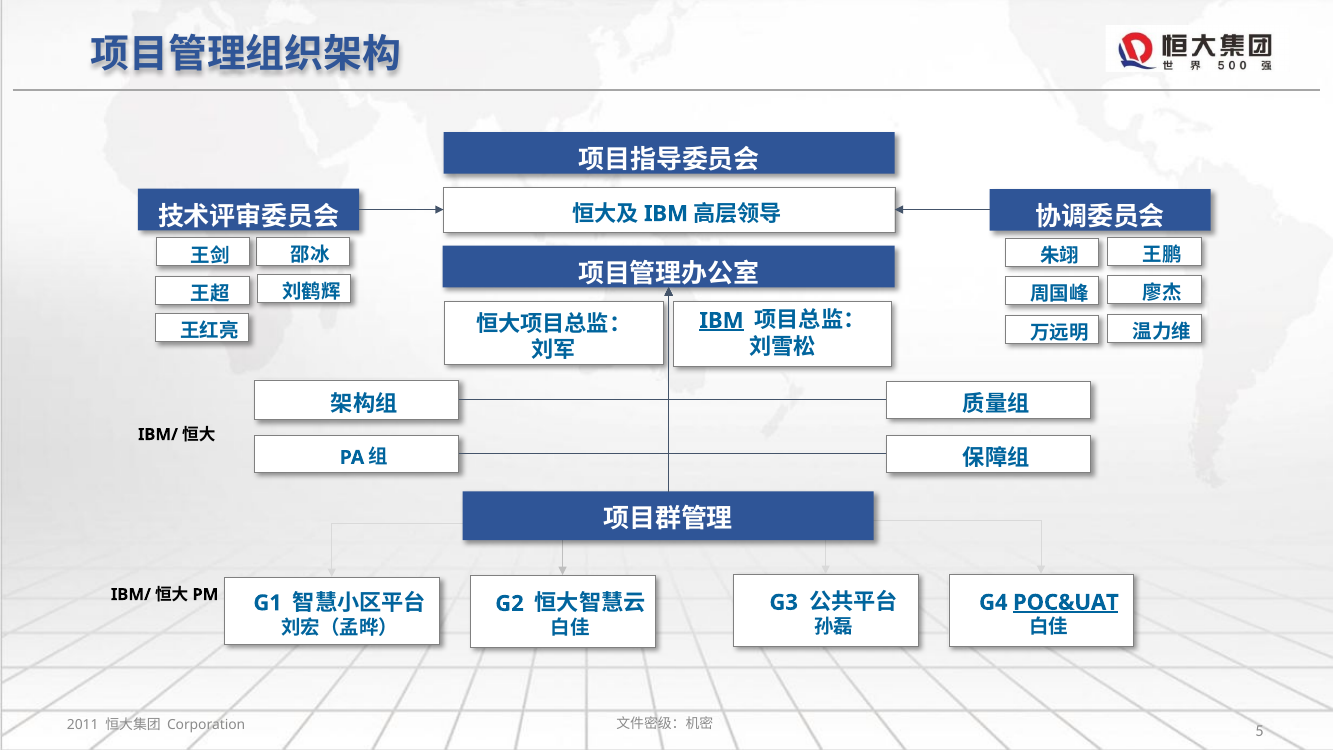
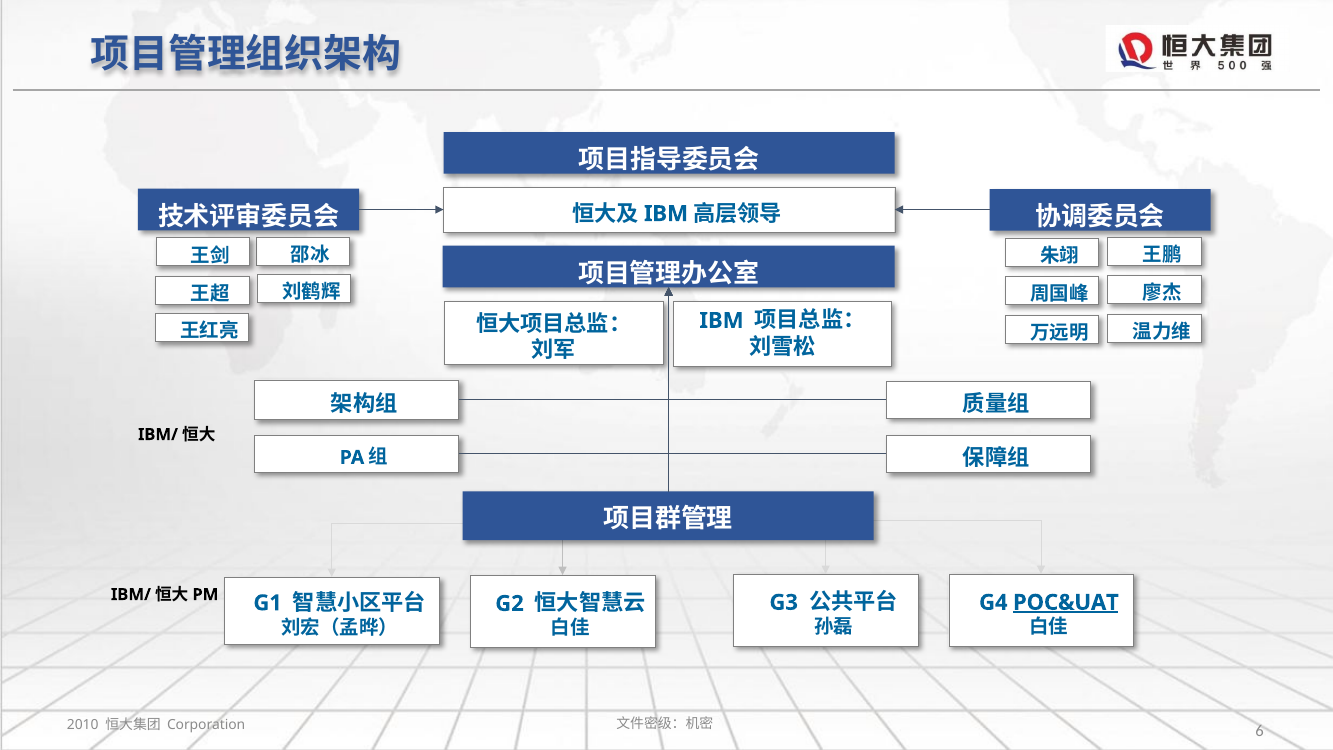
IBM at (722, 320) underline: present -> none
2011: 2011 -> 2010
5: 5 -> 6
